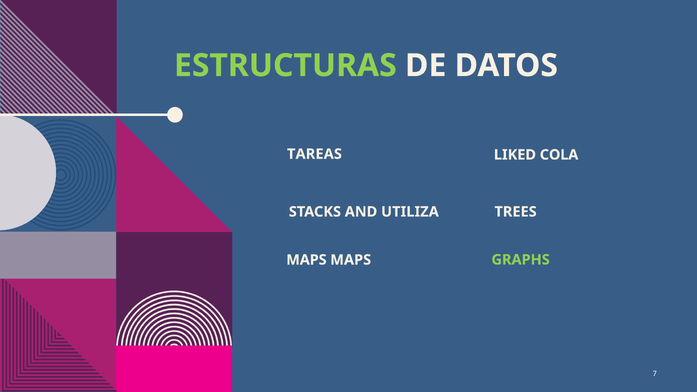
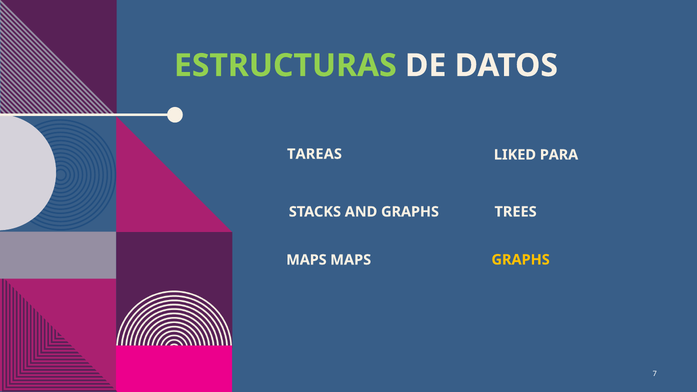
COLA: COLA -> PARA
AND UTILIZA: UTILIZA -> GRAPHS
GRAPHS at (521, 260) colour: light green -> yellow
